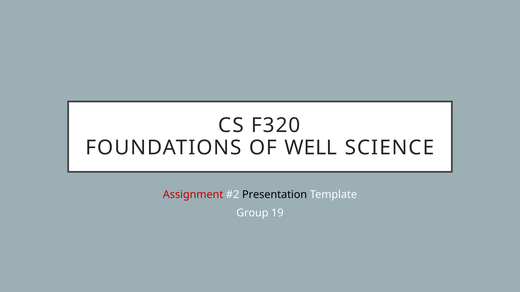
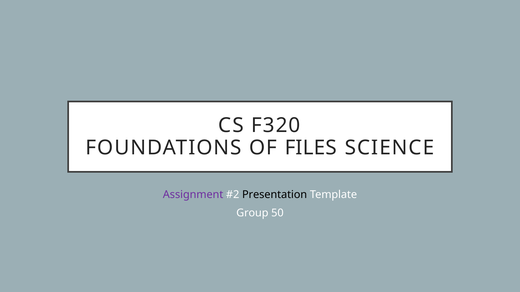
WELL: WELL -> FILES
Assignment colour: red -> purple
19: 19 -> 50
